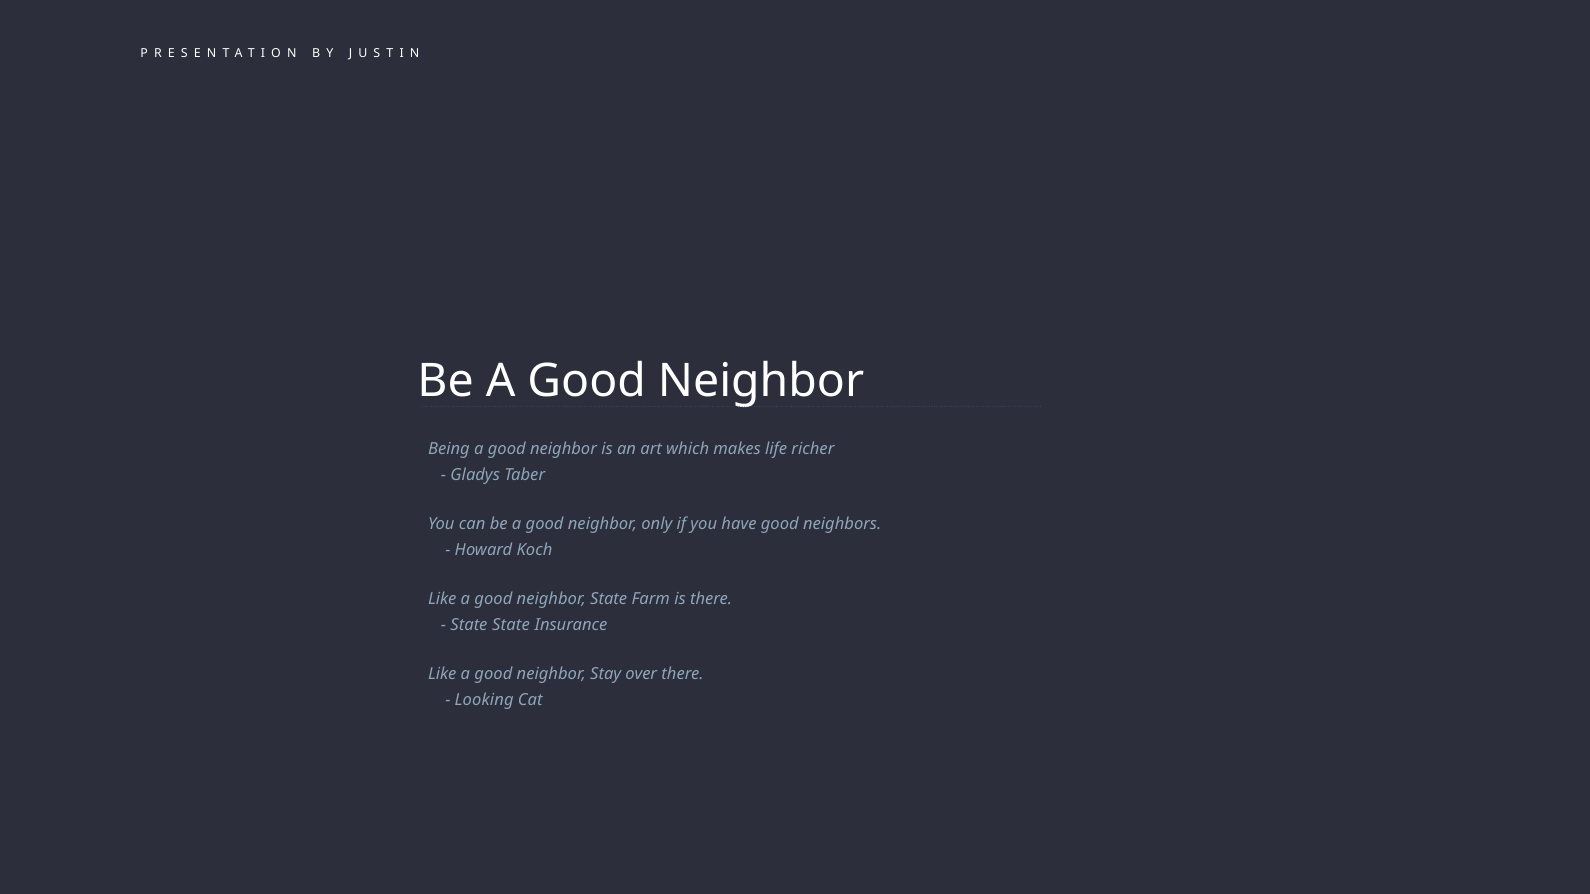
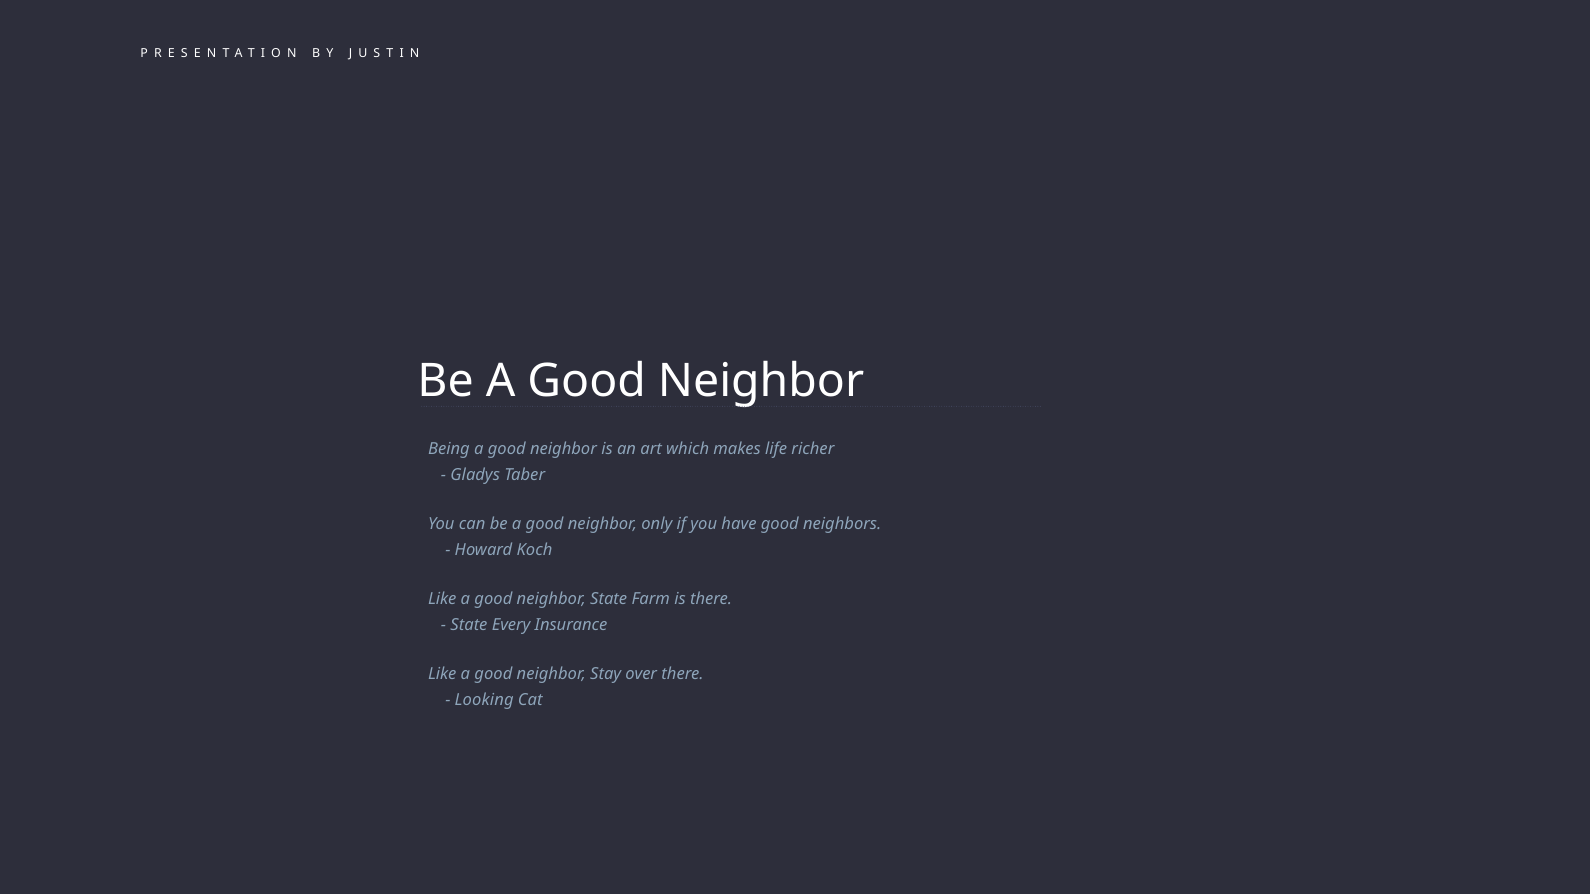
State State: State -> Every
